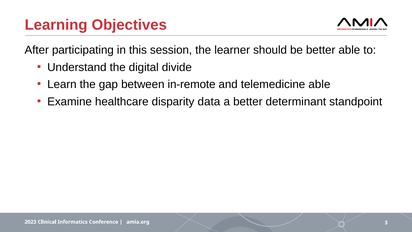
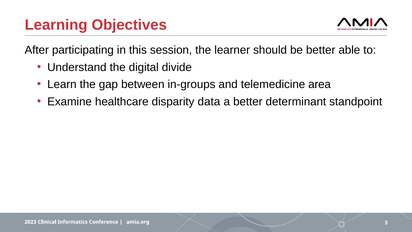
in-remote: in-remote -> in-groups
telemedicine able: able -> area
